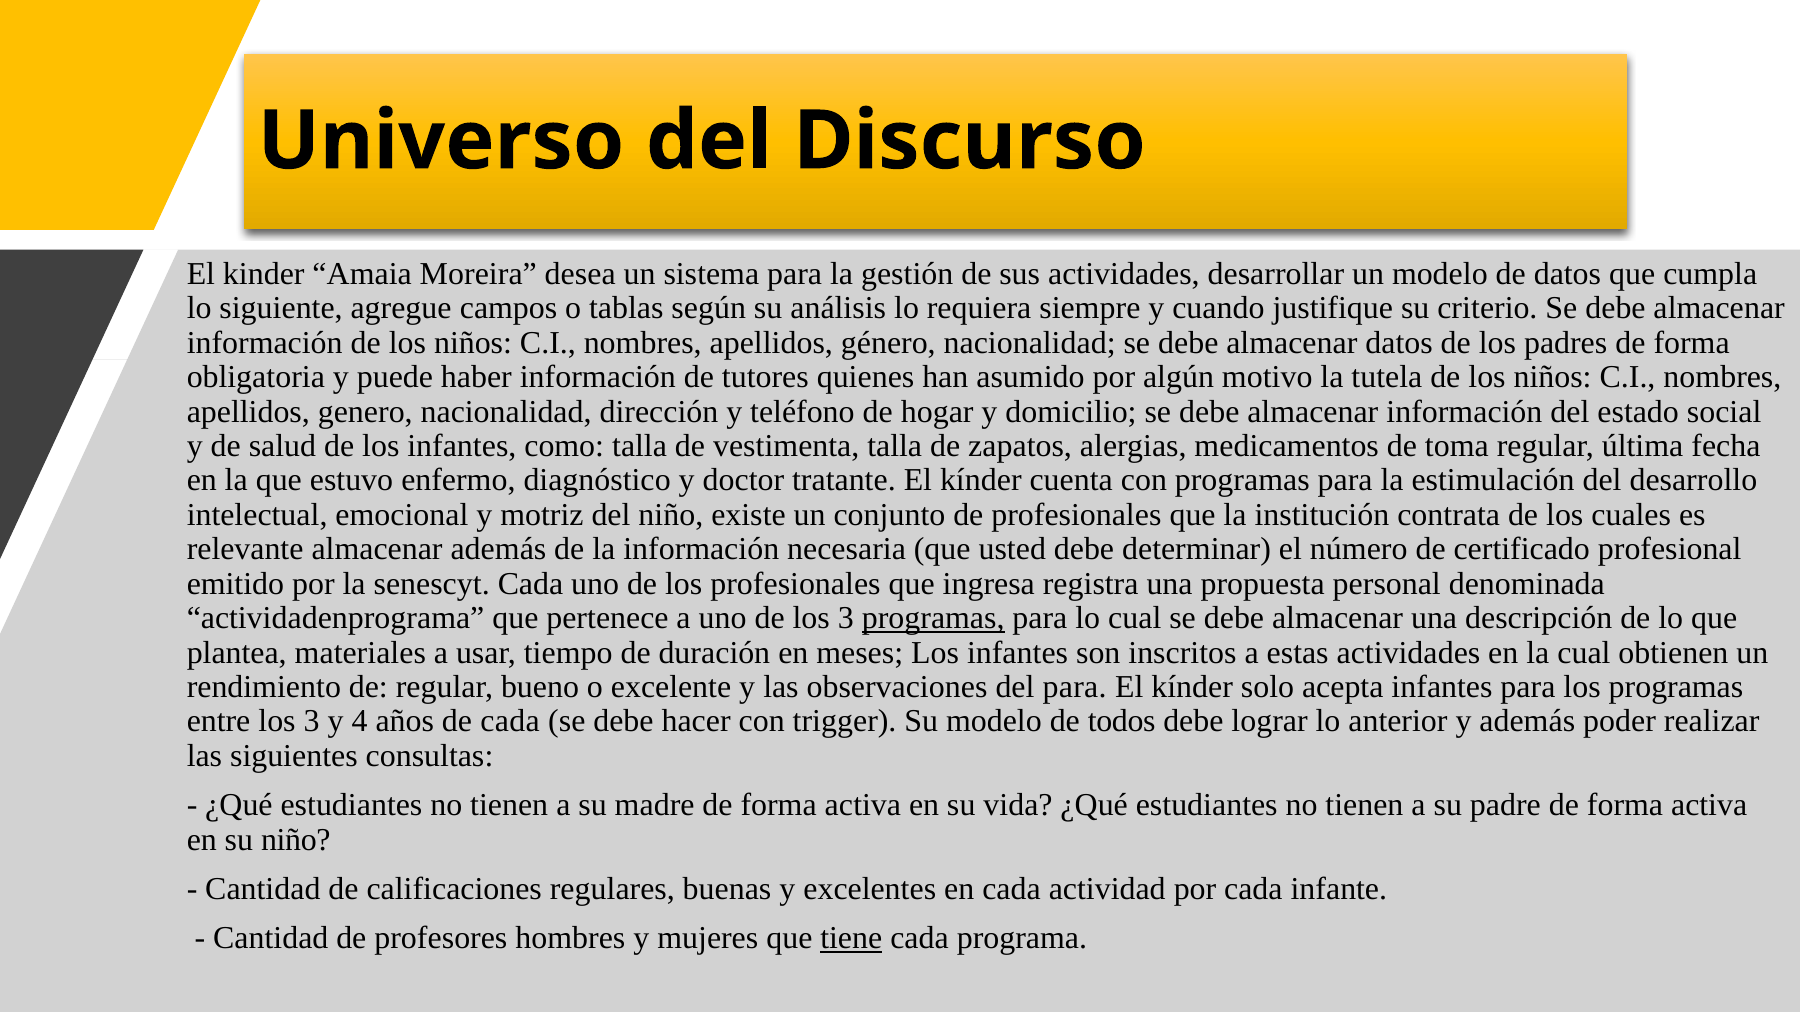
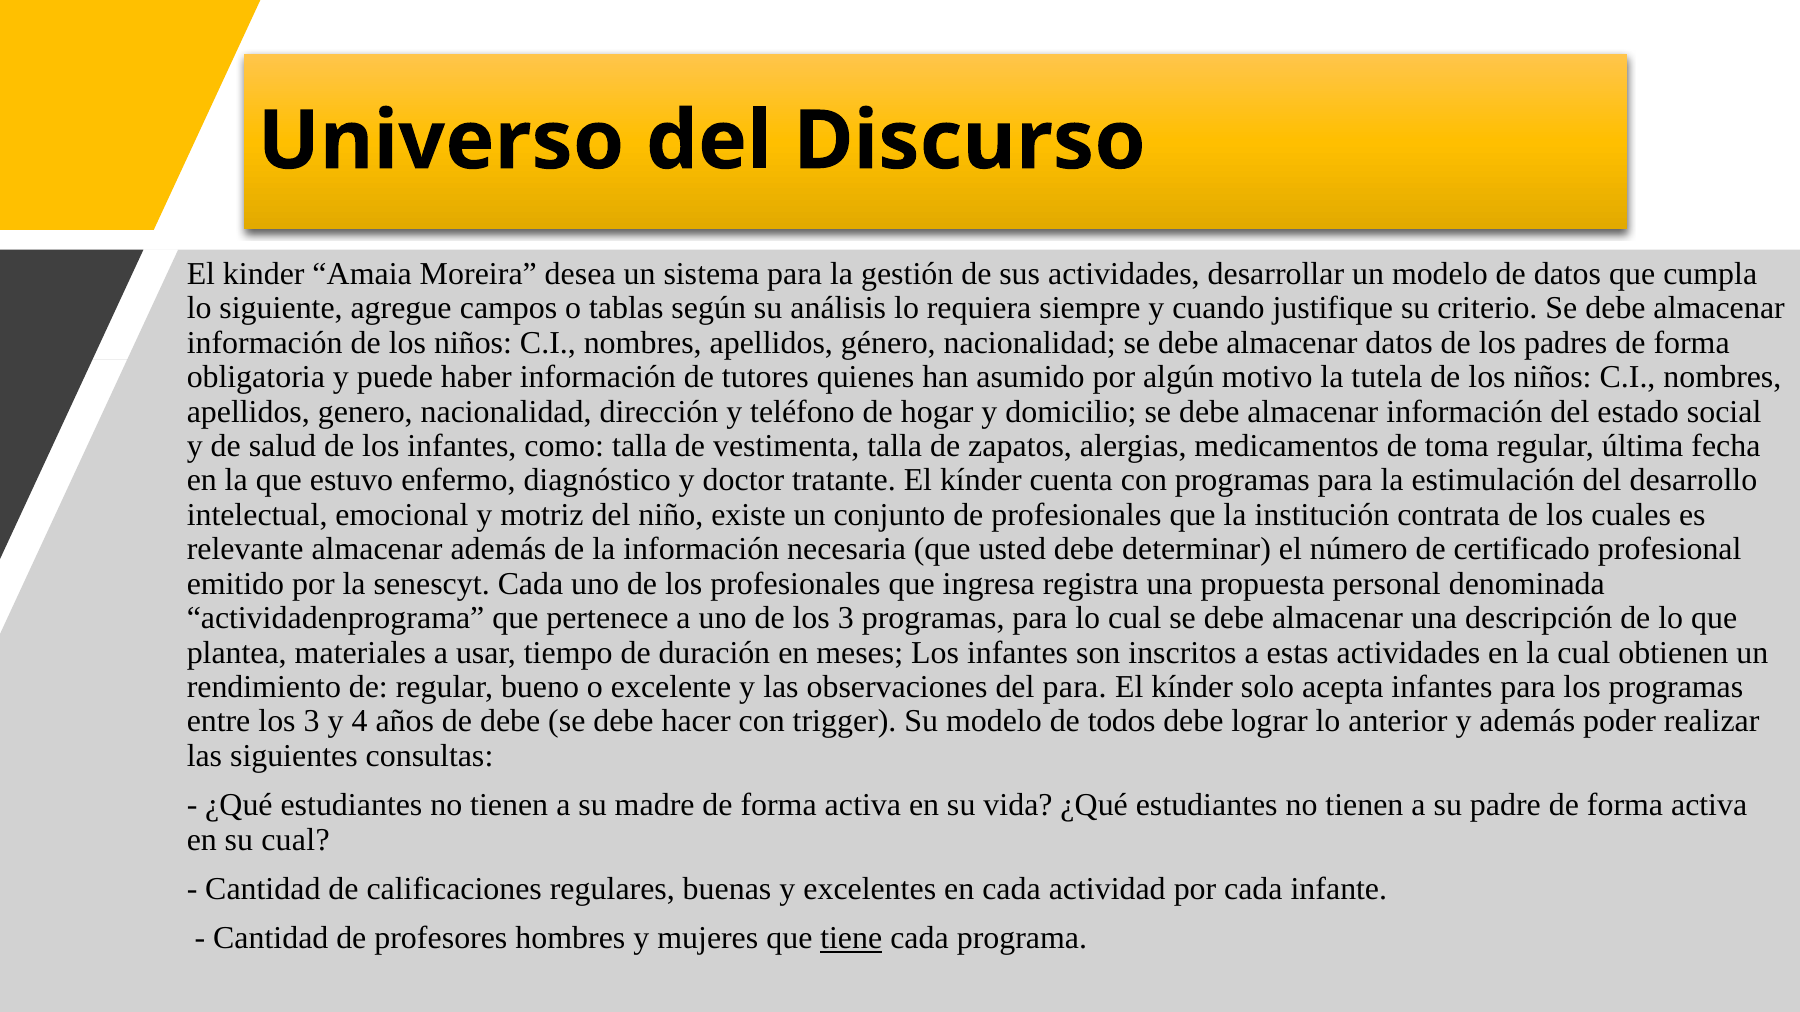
programas at (933, 618) underline: present -> none
de cada: cada -> debe
su niño: niño -> cual
